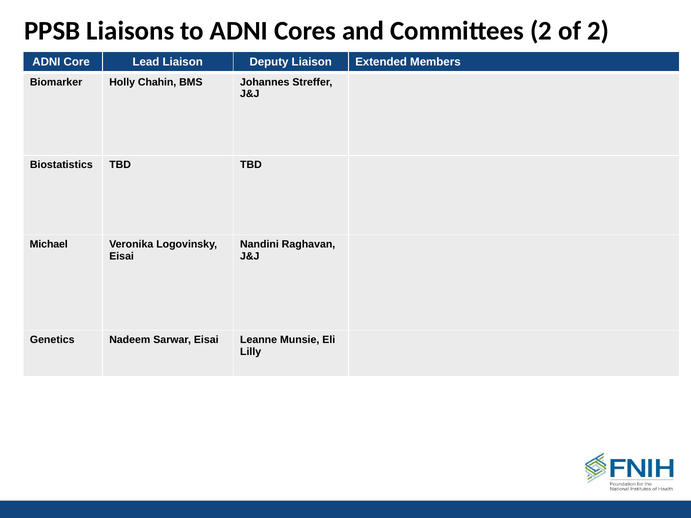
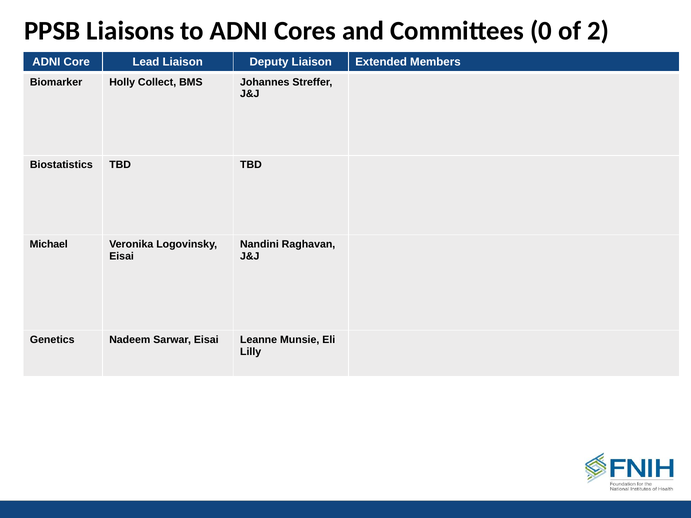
Committees 2: 2 -> 0
Chahin: Chahin -> Collect
